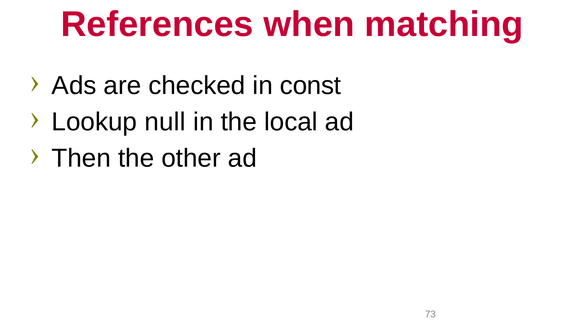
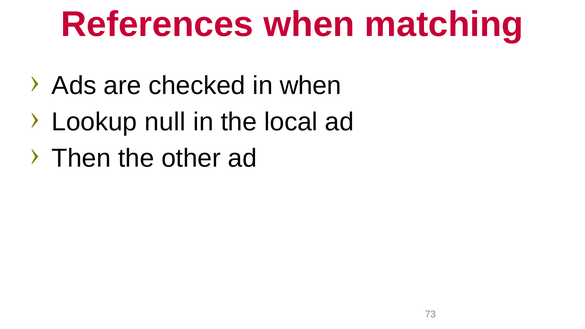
in const: const -> when
